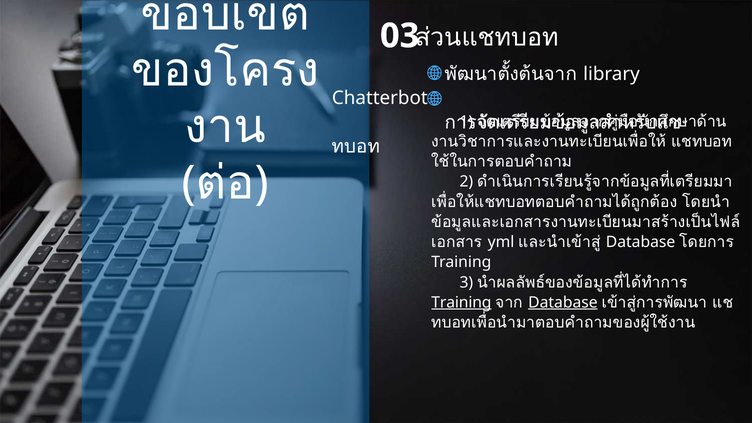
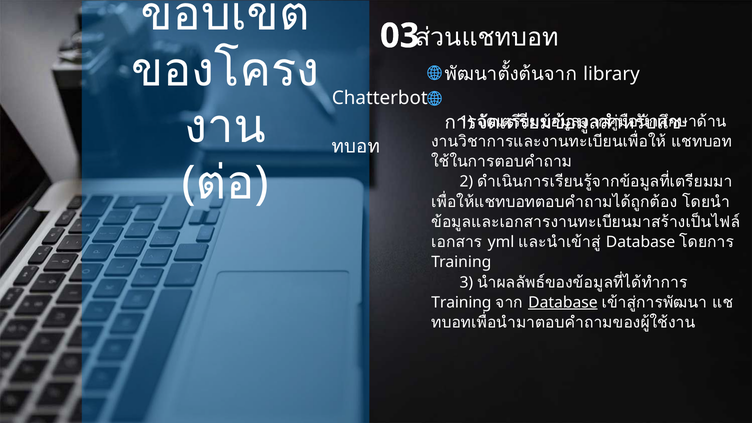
Training at (461, 302) underline: present -> none
